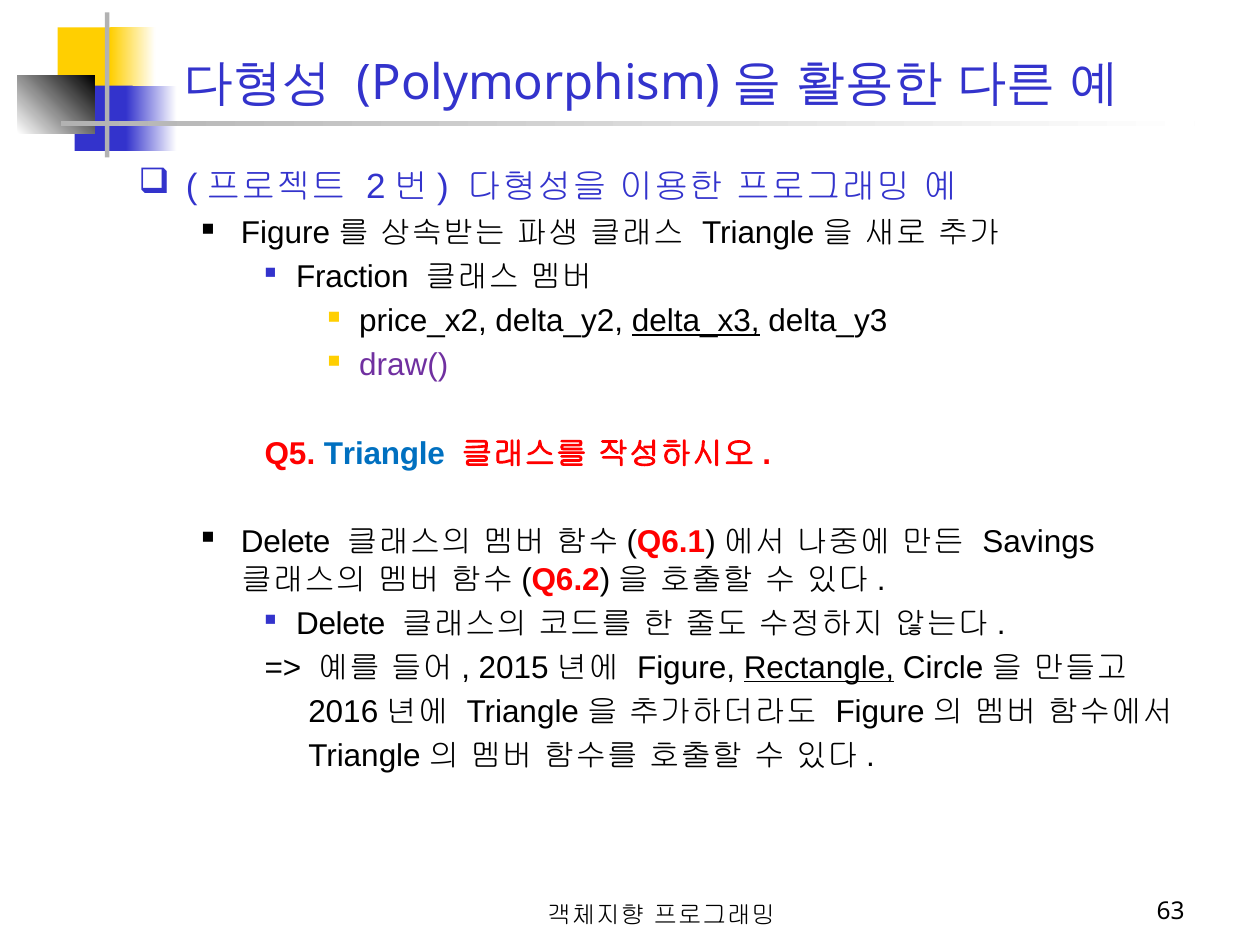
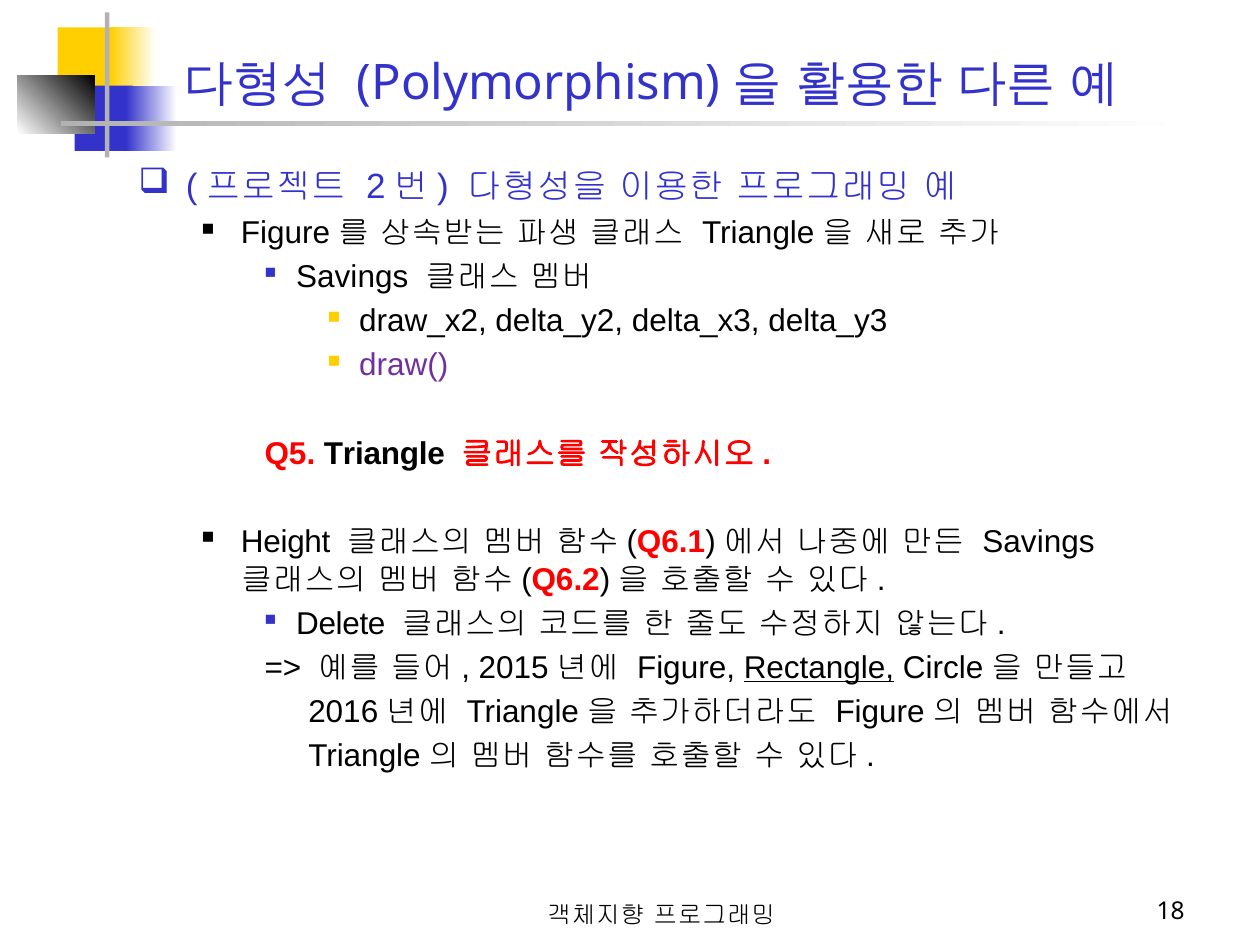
Fraction at (352, 277): Fraction -> Savings
price_x2: price_x2 -> draw_x2
delta_x3 underline: present -> none
Triangle colour: blue -> black
Delete at (286, 542): Delete -> Height
63: 63 -> 18
